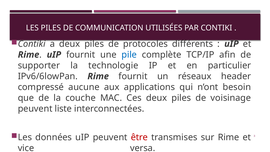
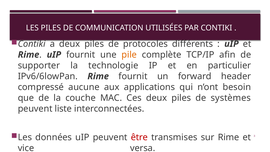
pile colour: blue -> orange
réseaux: réseaux -> forward
voisinage: voisinage -> systèmes
